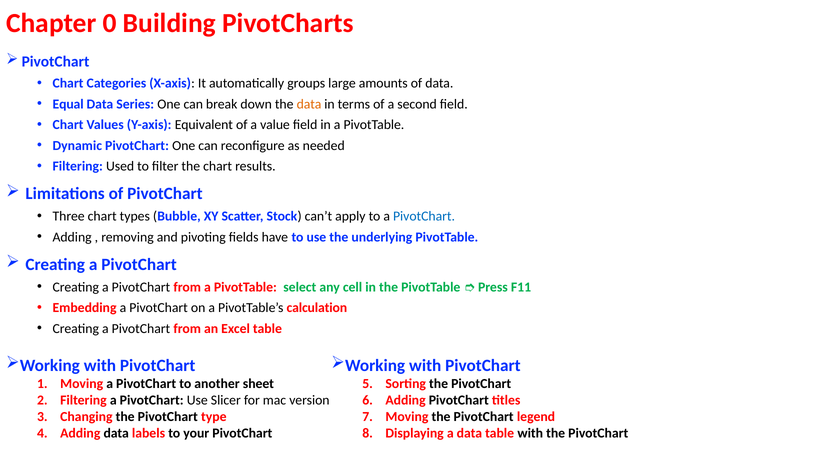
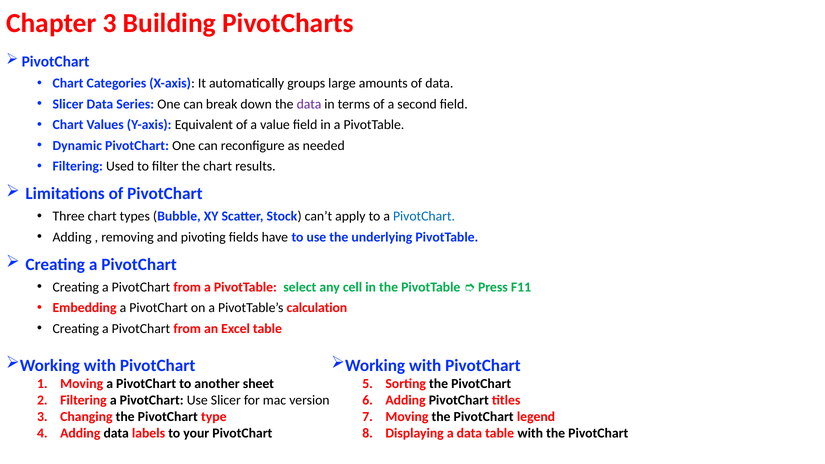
Chapter 0: 0 -> 3
Equal at (68, 104): Equal -> Slicer
data at (309, 104) colour: orange -> purple
